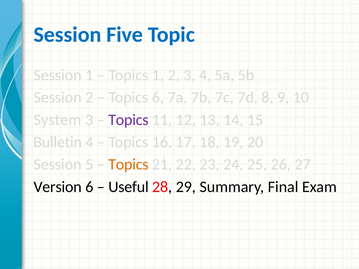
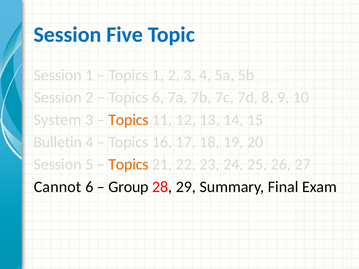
Topics at (129, 120) colour: purple -> orange
Version: Version -> Cannot
Useful: Useful -> Group
